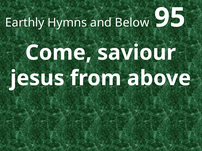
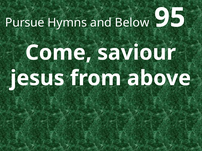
Earthly: Earthly -> Pursue
